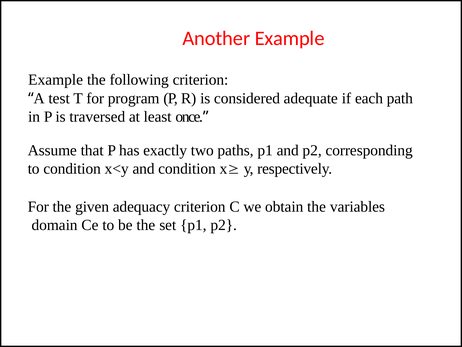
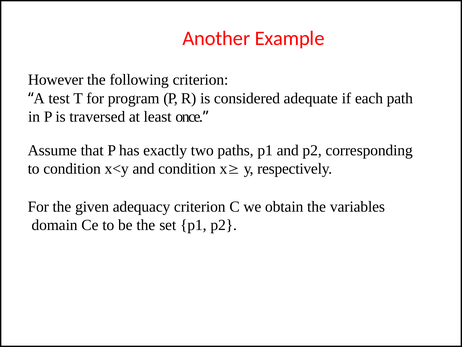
Example at (56, 80): Example -> However
